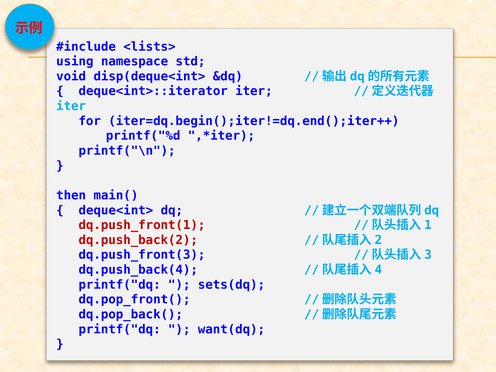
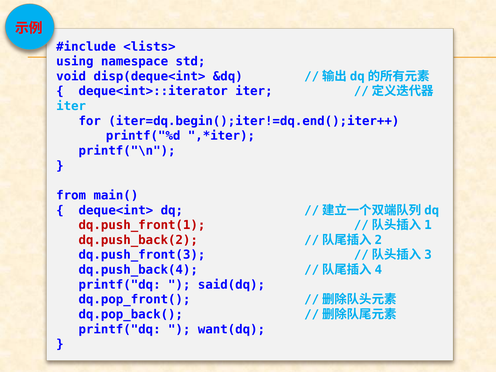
then: then -> from
sets(dq: sets(dq -> said(dq
